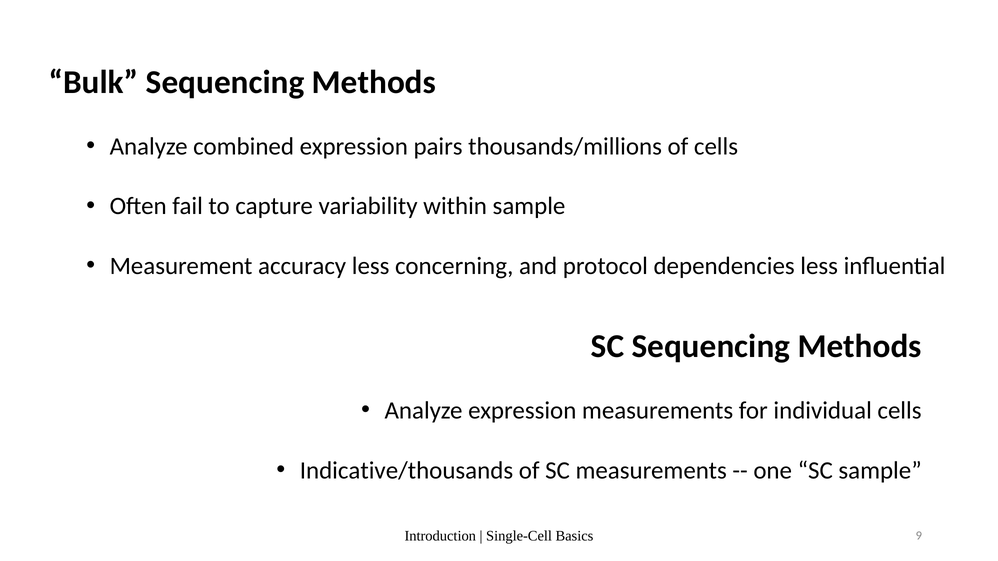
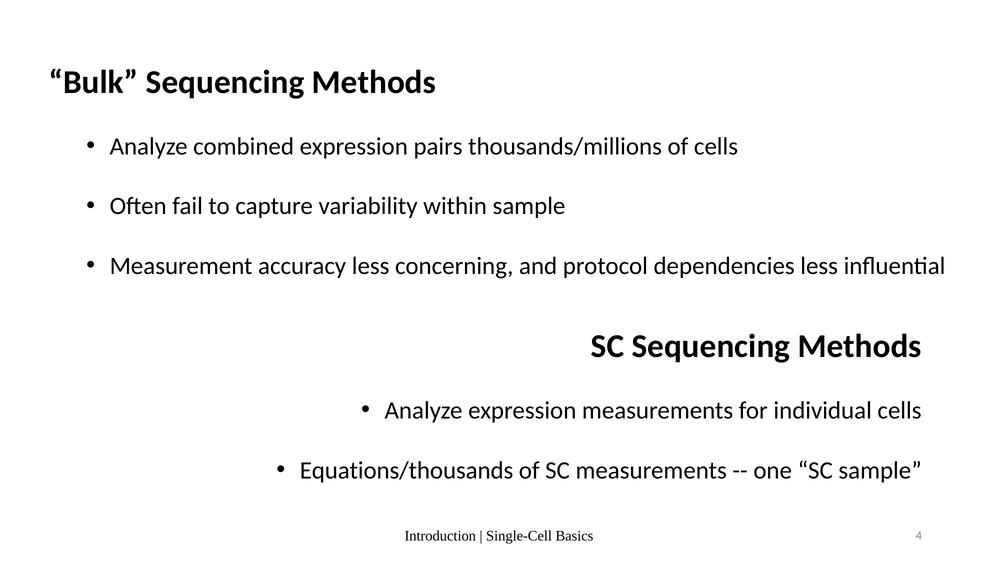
Indicative/thousands: Indicative/thousands -> Equations/thousands
9: 9 -> 4
